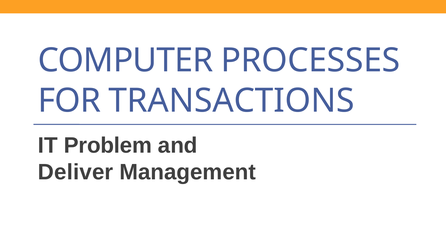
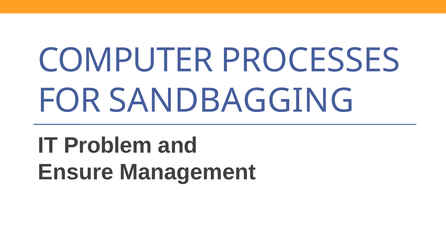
TRANSACTIONS: TRANSACTIONS -> SANDBAGGING
Deliver: Deliver -> Ensure
